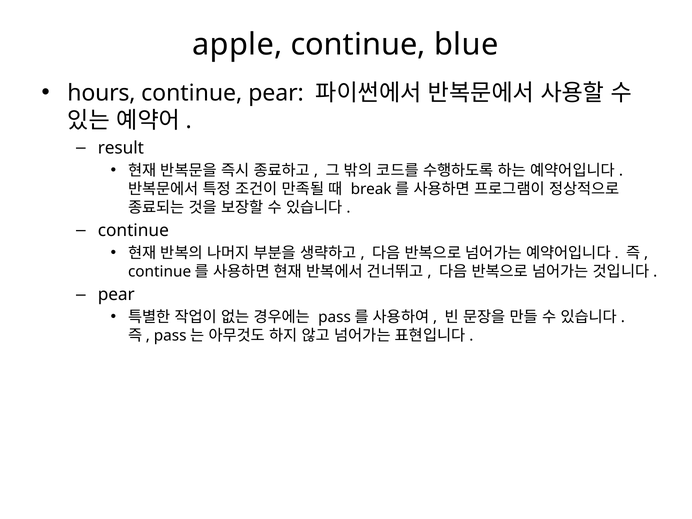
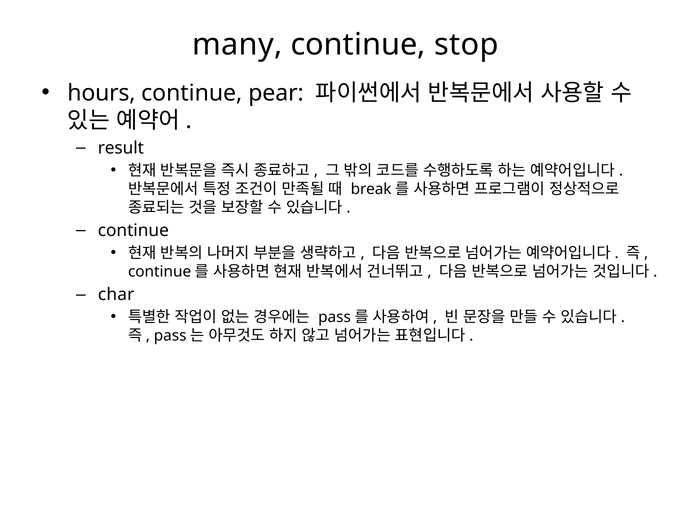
apple: apple -> many
blue: blue -> stop
pear at (116, 295): pear -> char
